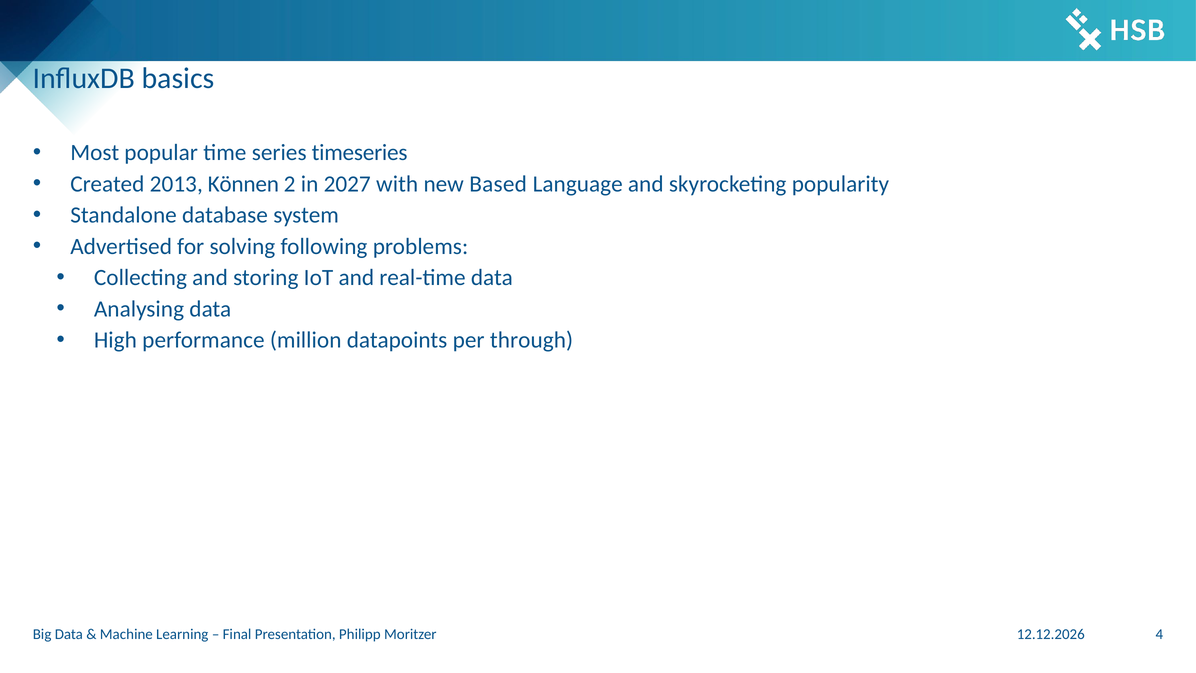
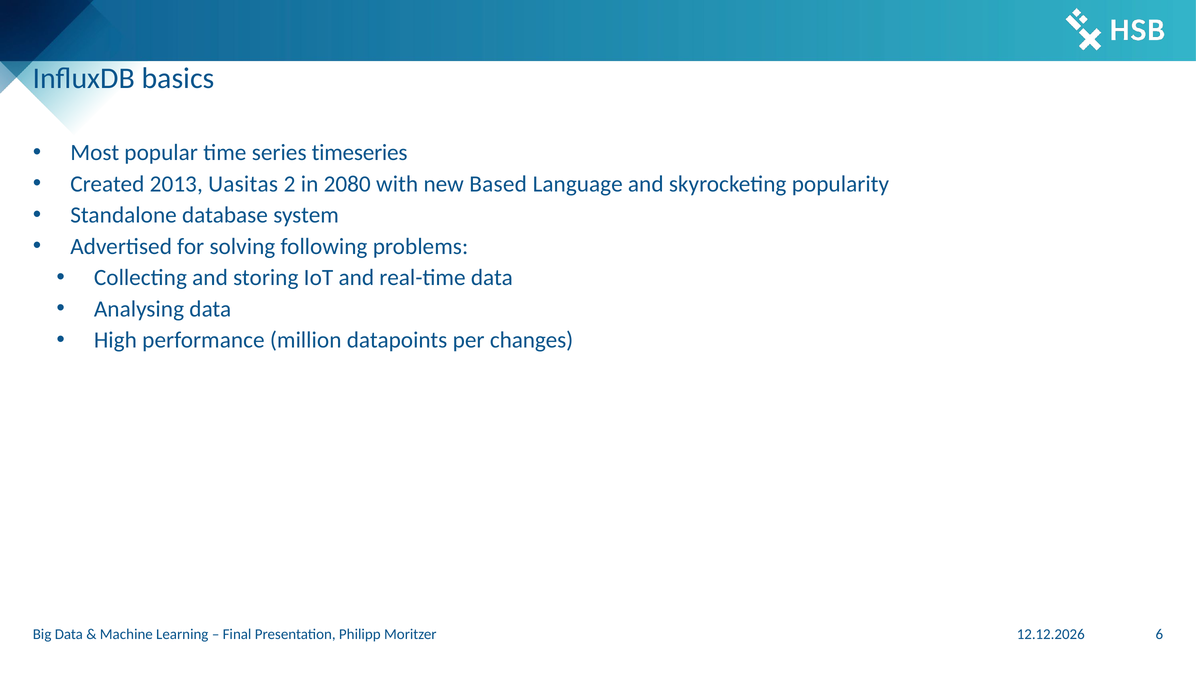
Können: Können -> Uasitas
2027: 2027 -> 2080
through: through -> changes
4: 4 -> 6
